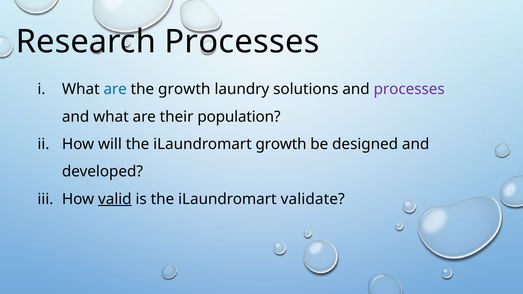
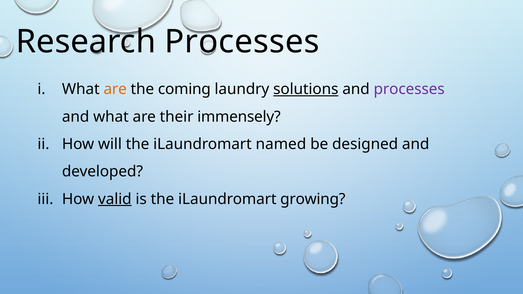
are at (115, 89) colour: blue -> orange
the growth: growth -> coming
solutions underline: none -> present
population: population -> immensely
iLaundromart growth: growth -> named
validate: validate -> growing
